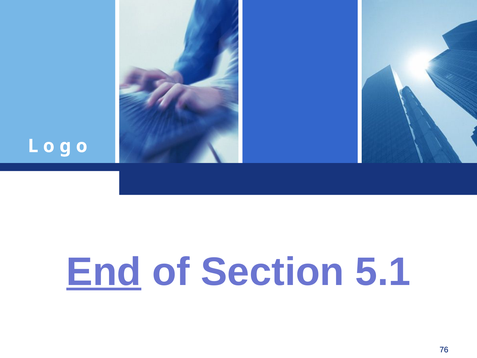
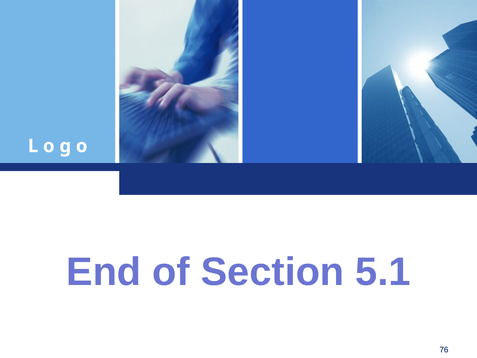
End underline: present -> none
